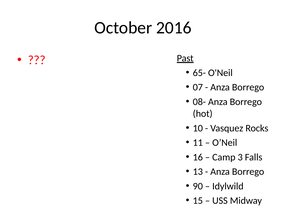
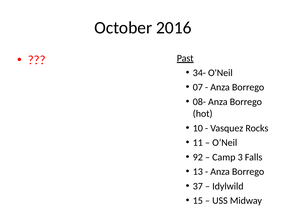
65-: 65- -> 34-
16: 16 -> 92
90: 90 -> 37
